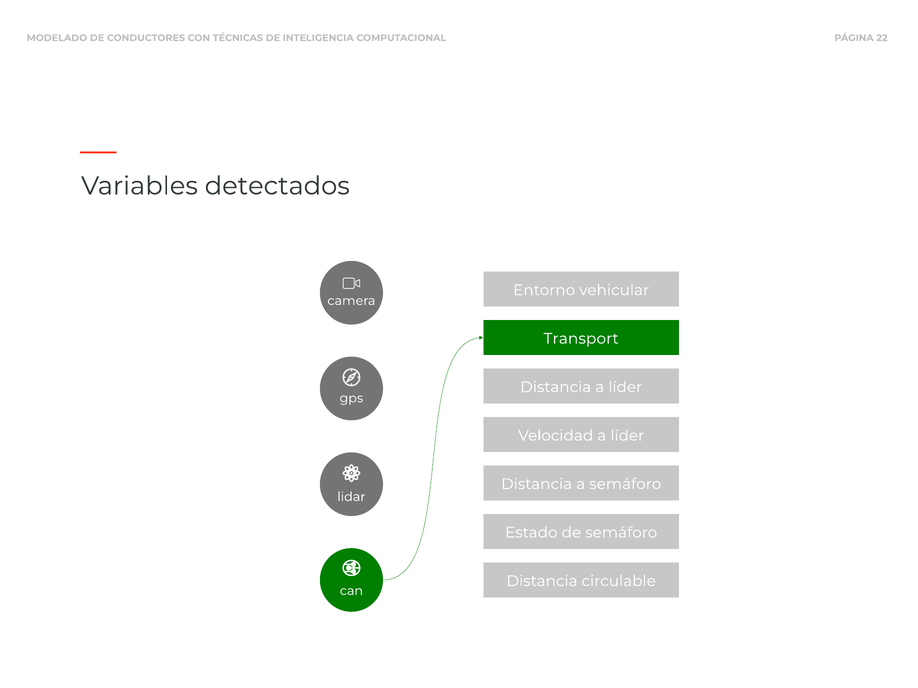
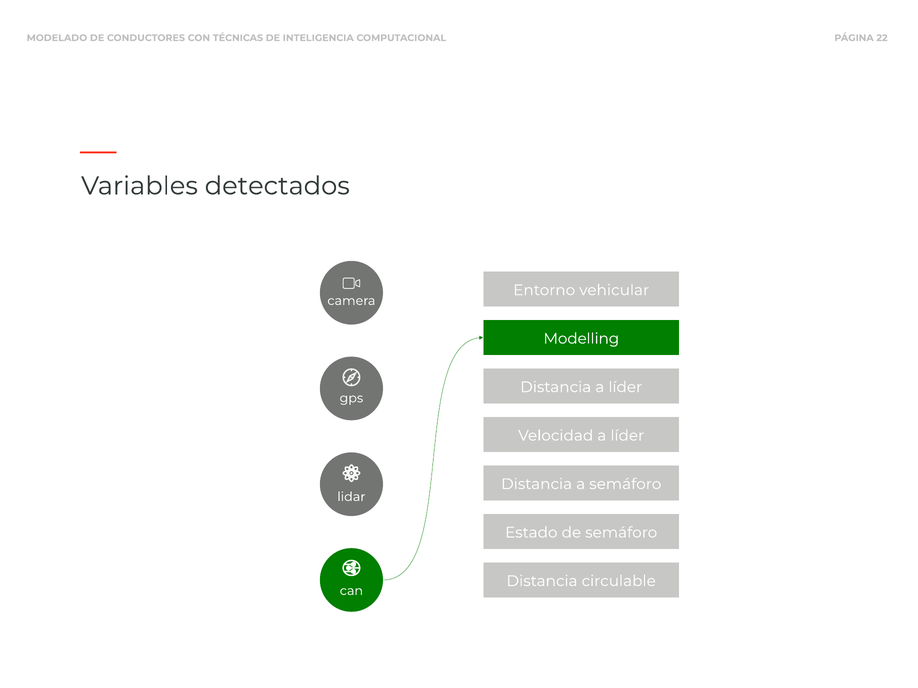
Transport: Transport -> Modelling
